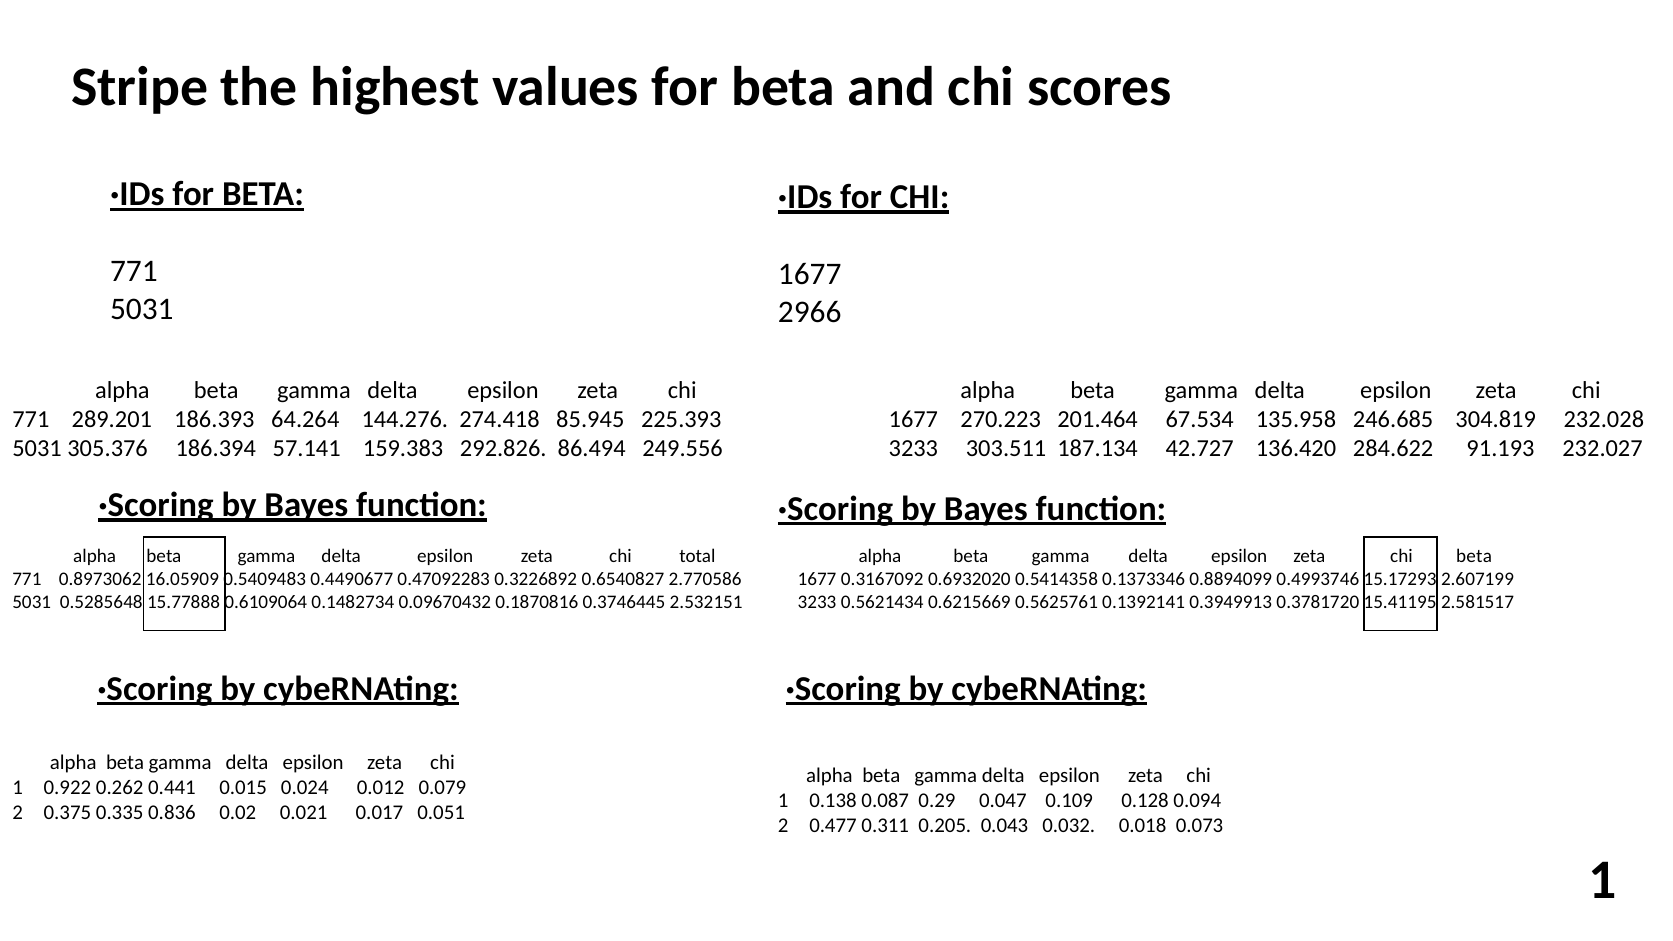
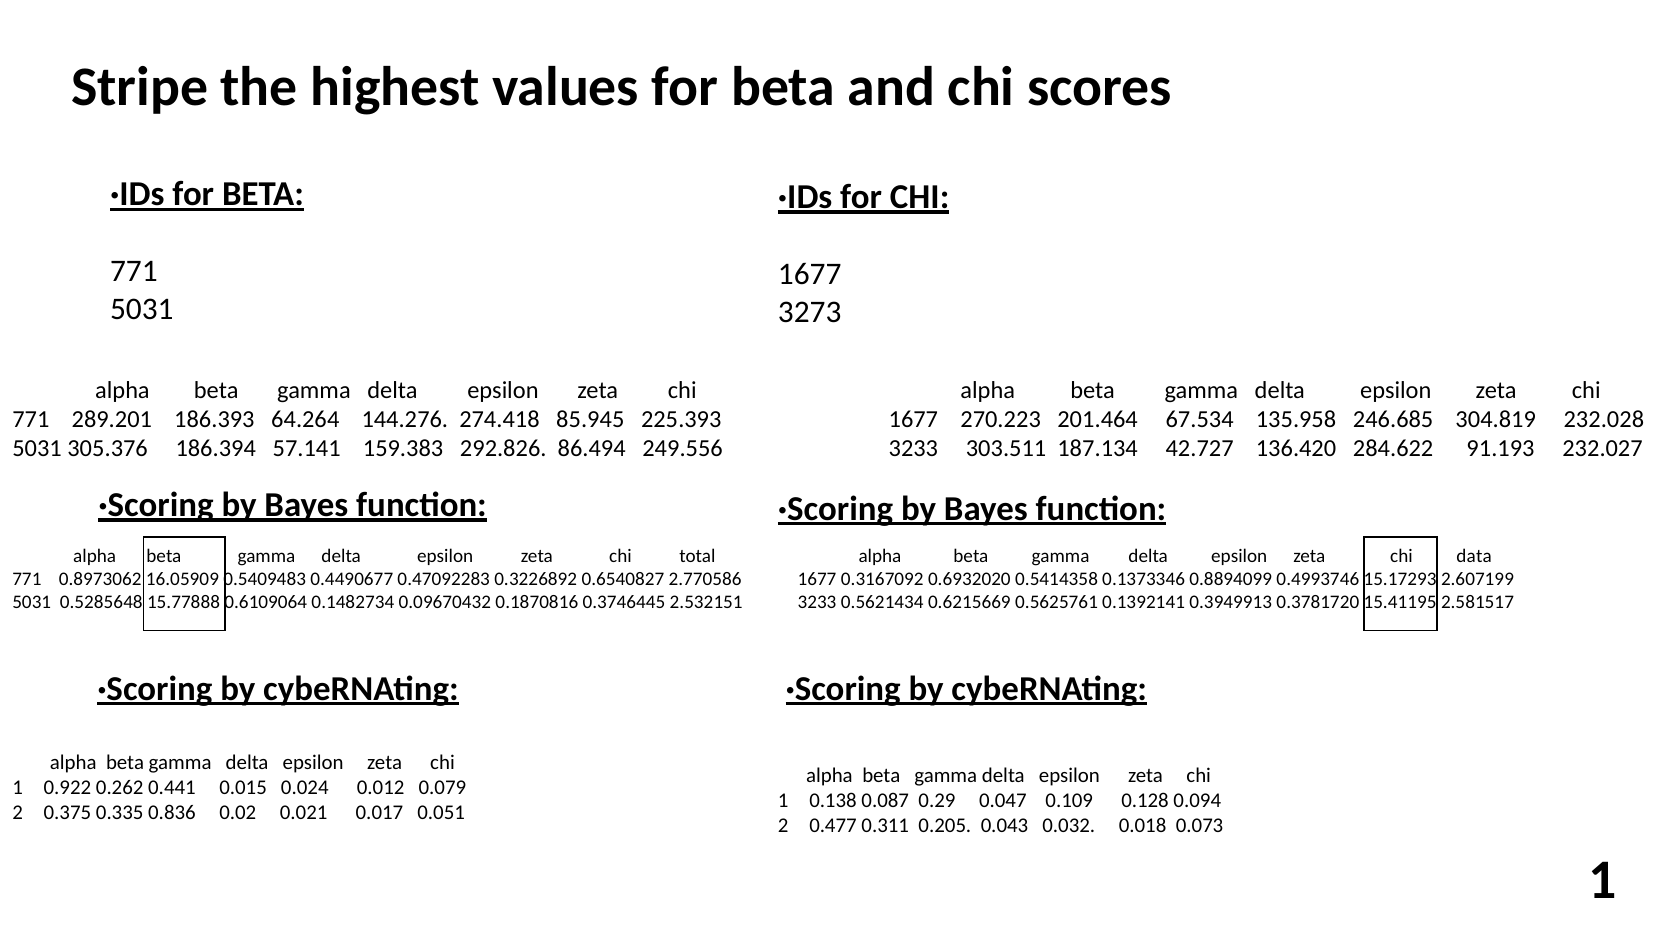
2966: 2966 -> 3273
chi beta: beta -> data
